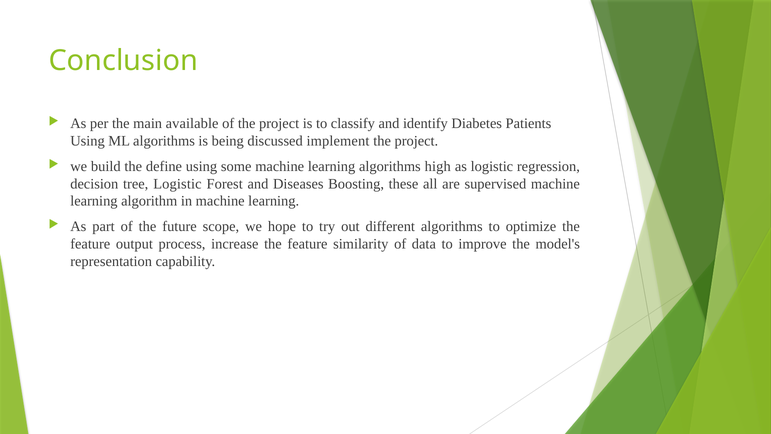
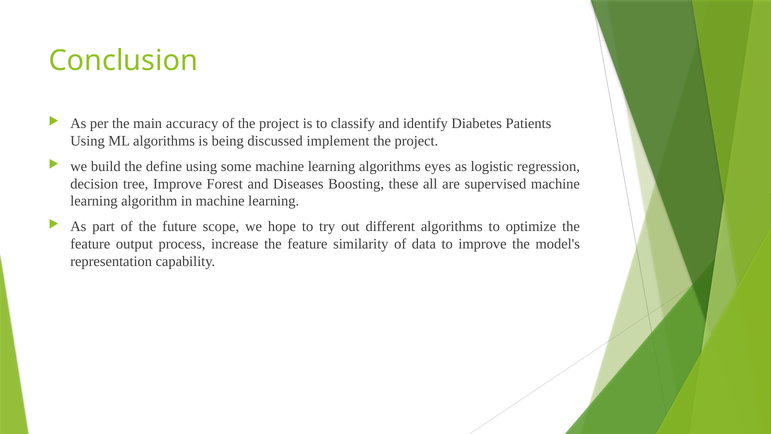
available: available -> accuracy
high: high -> eyes
tree Logistic: Logistic -> Improve
